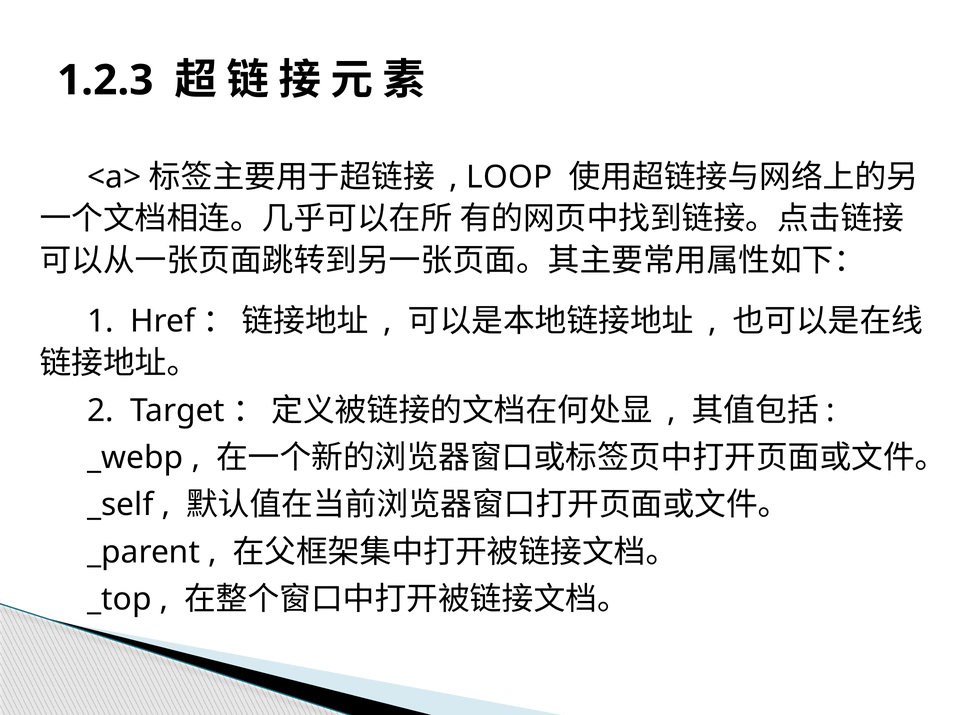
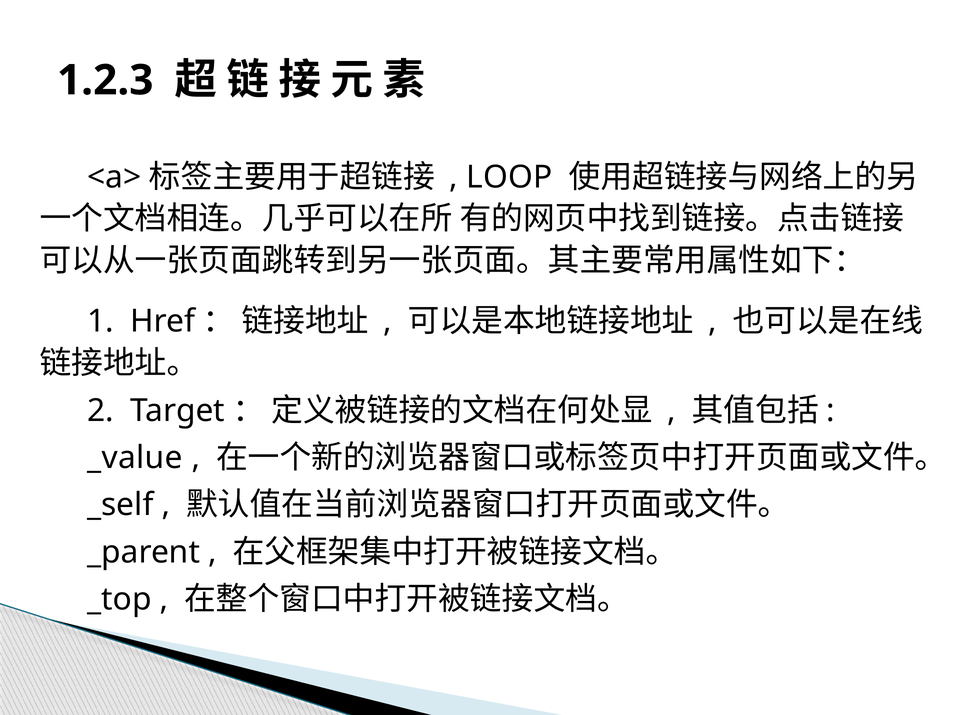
_webp: _webp -> _value
